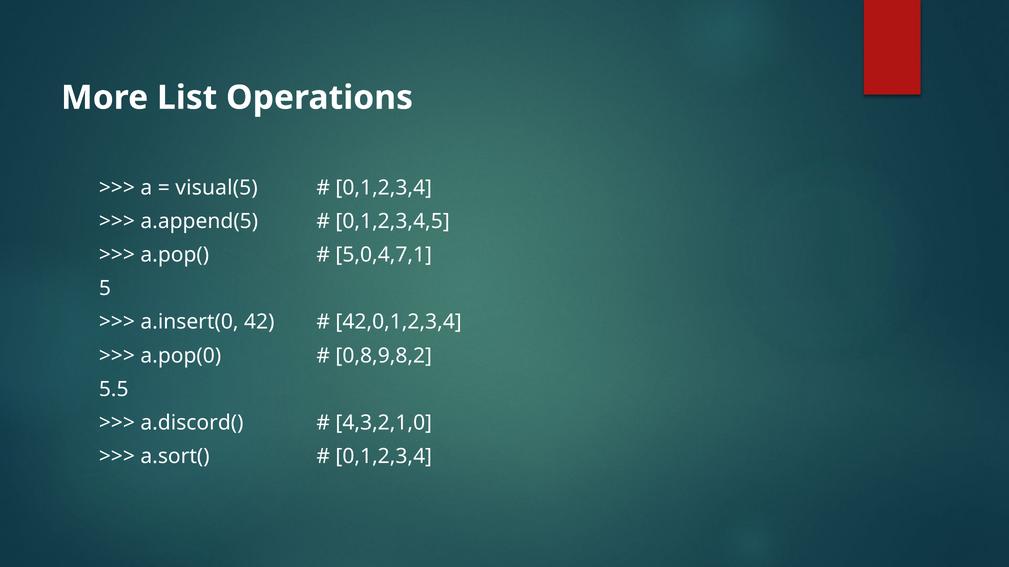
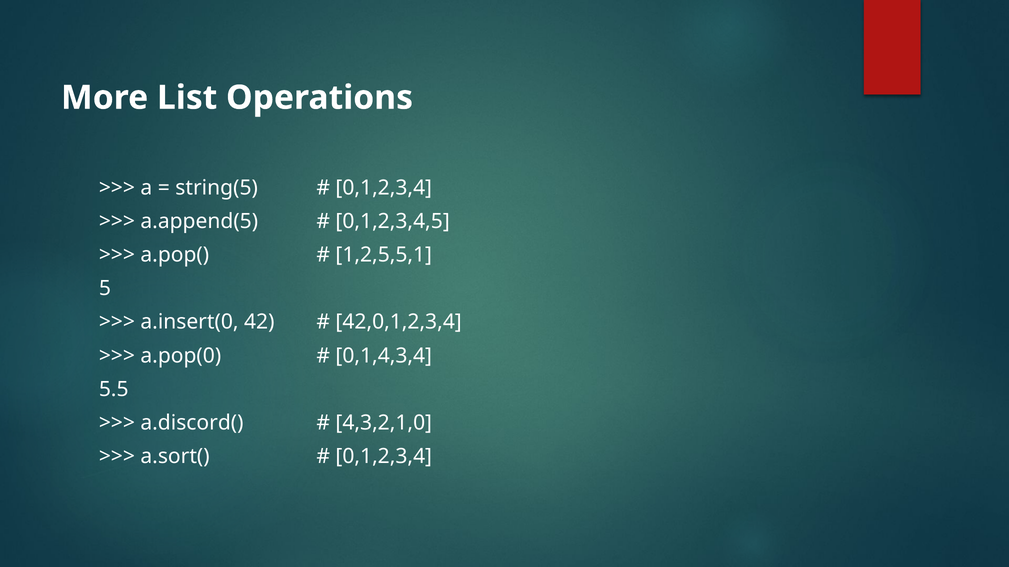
visual(5: visual(5 -> string(5
5,0,4,7,1: 5,0,4,7,1 -> 1,2,5,5,1
0,8,9,8,2: 0,8,9,8,2 -> 0,1,4,3,4
